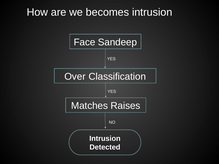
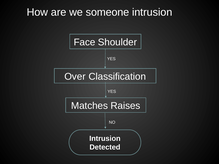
becomes: becomes -> someone
Sandeep: Sandeep -> Shoulder
